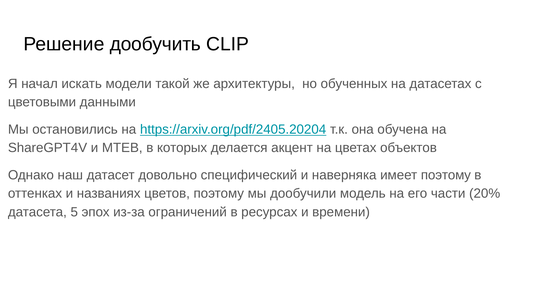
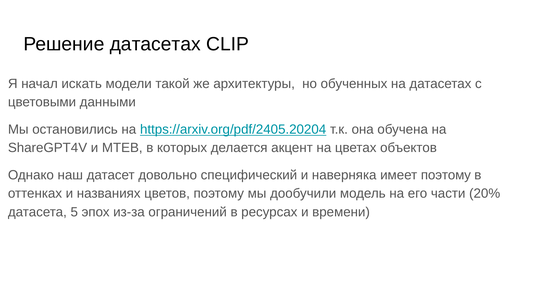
Решение дообучить: дообучить -> датасетах
